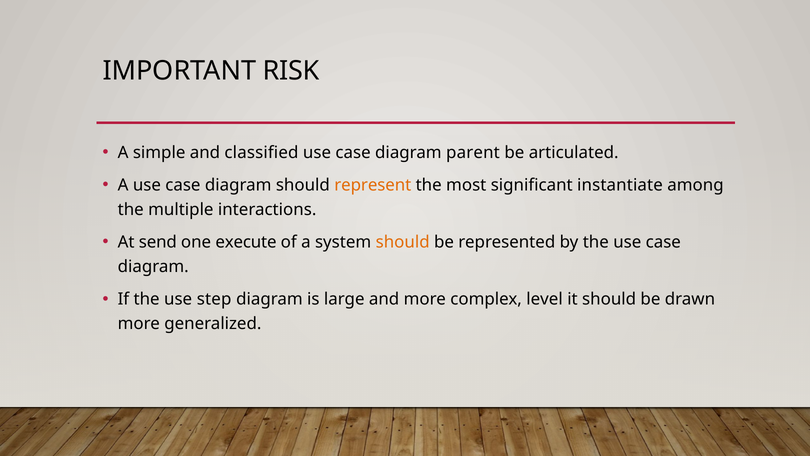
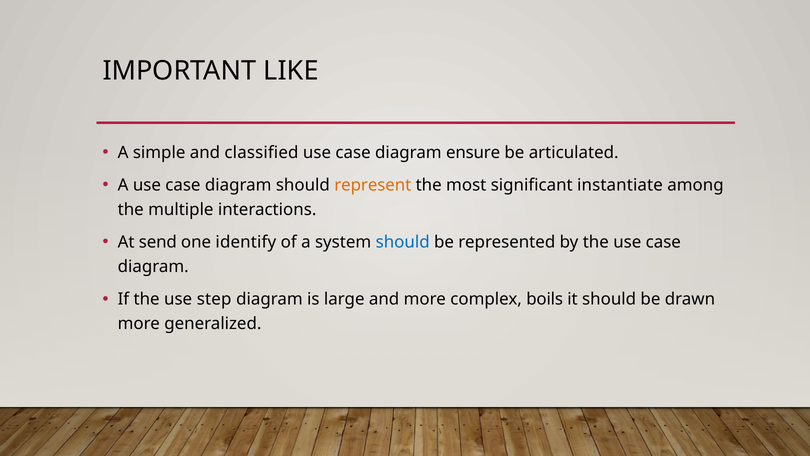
RISK: RISK -> LIKE
parent: parent -> ensure
execute: execute -> identify
should at (403, 242) colour: orange -> blue
level: level -> boils
